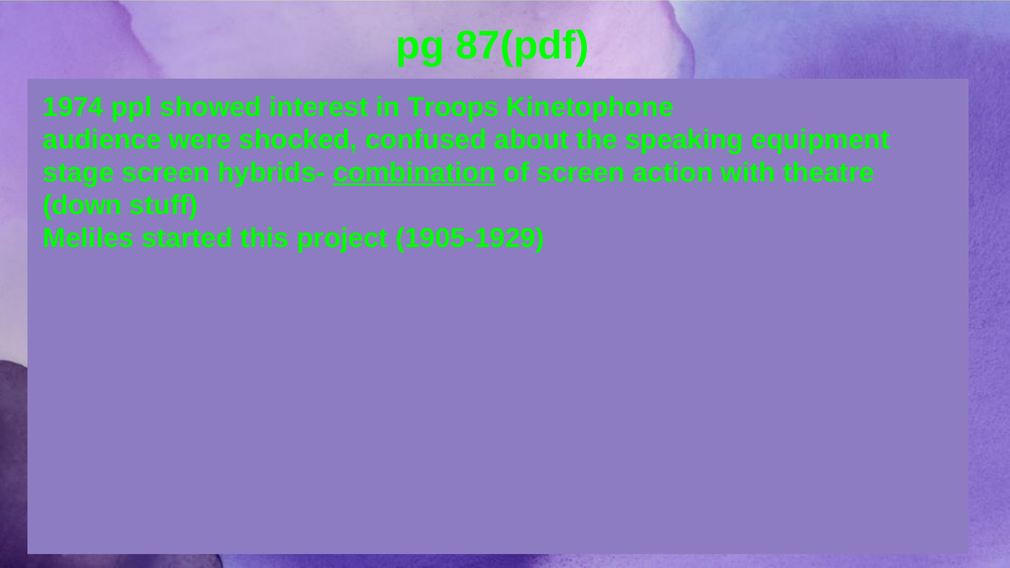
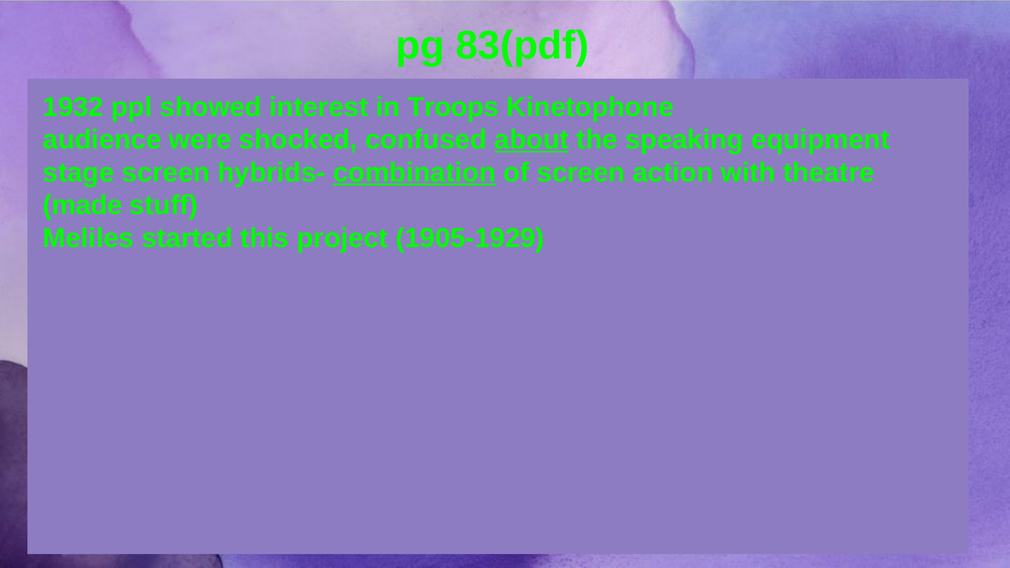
87(pdf: 87(pdf -> 83(pdf
1974: 1974 -> 1932
about underline: none -> present
down: down -> made
